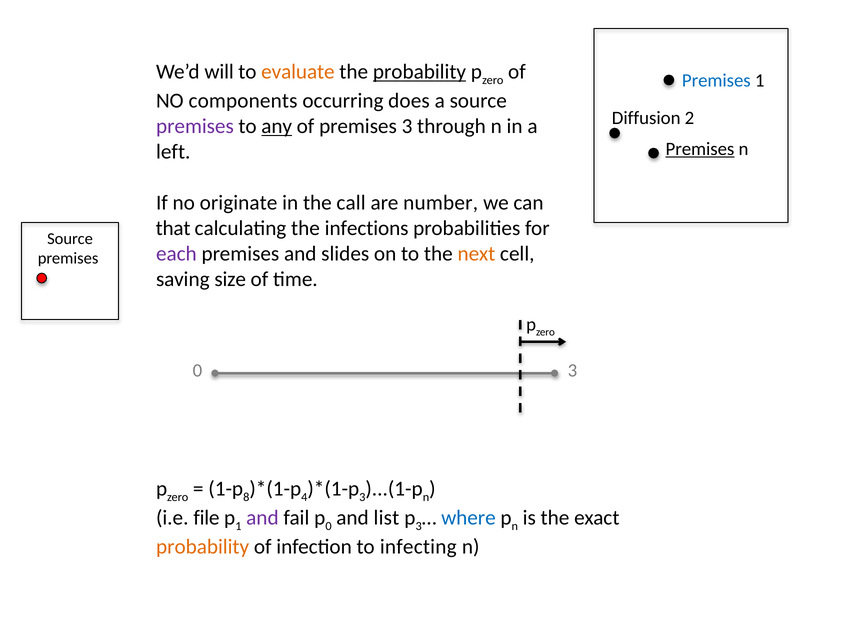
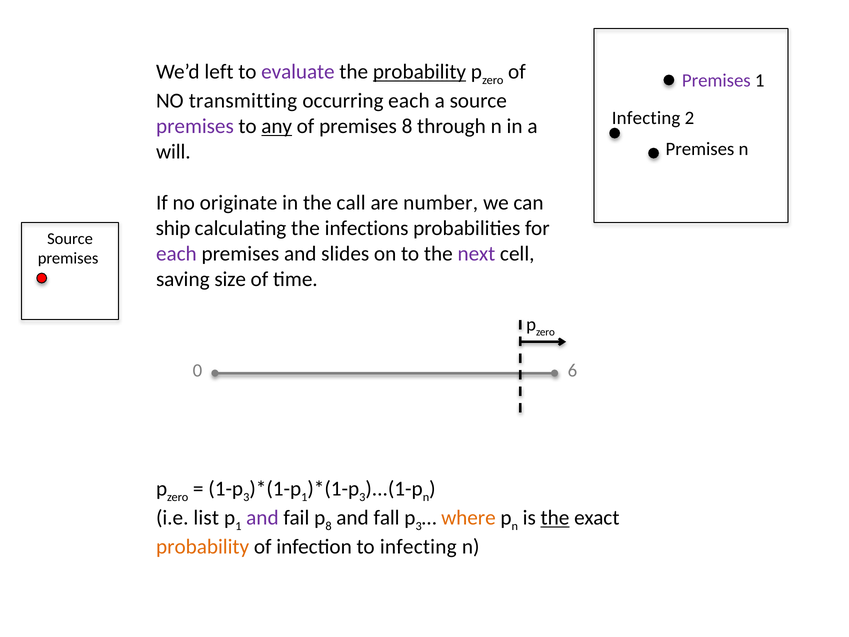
will: will -> left
evaluate colour: orange -> purple
Premises at (716, 80) colour: blue -> purple
components: components -> transmitting
occurring does: does -> each
Diffusion at (646, 118): Diffusion -> Infecting
premises 3: 3 -> 8
Premises at (700, 149) underline: present -> none
left: left -> will
that: that -> ship
next colour: orange -> purple
0 3: 3 -> 6
8 at (246, 497): 8 -> 3
4 at (304, 497): 4 -> 1
file: file -> list
0 at (329, 526): 0 -> 8
list: list -> fall
where colour: blue -> orange
the at (555, 518) underline: none -> present
